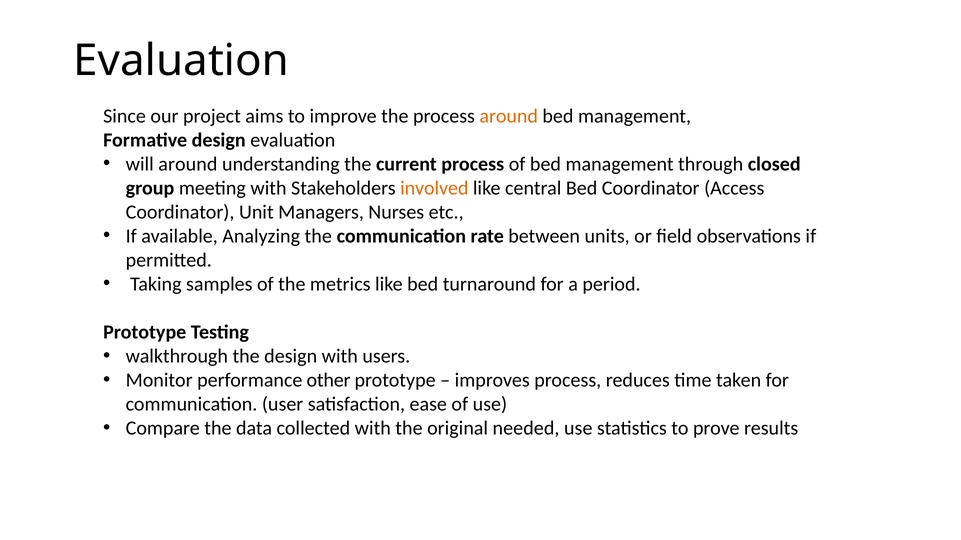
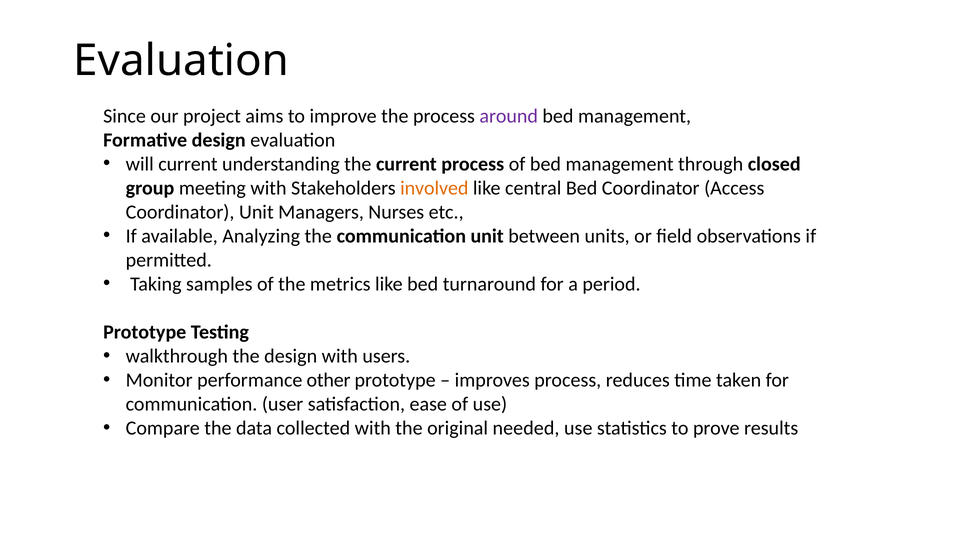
around at (509, 116) colour: orange -> purple
will around: around -> current
communication rate: rate -> unit
